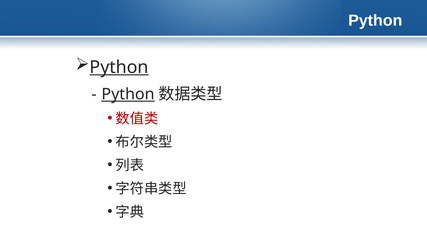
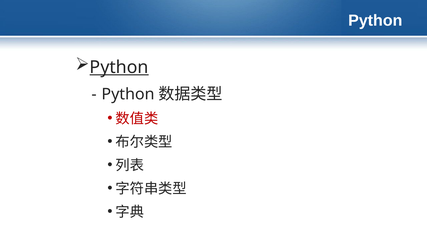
Python at (128, 94) underline: present -> none
